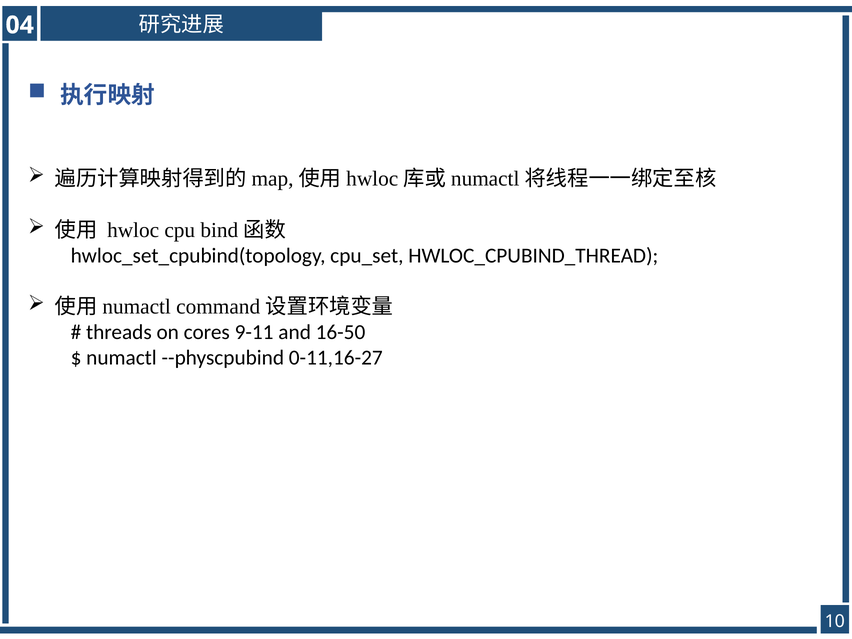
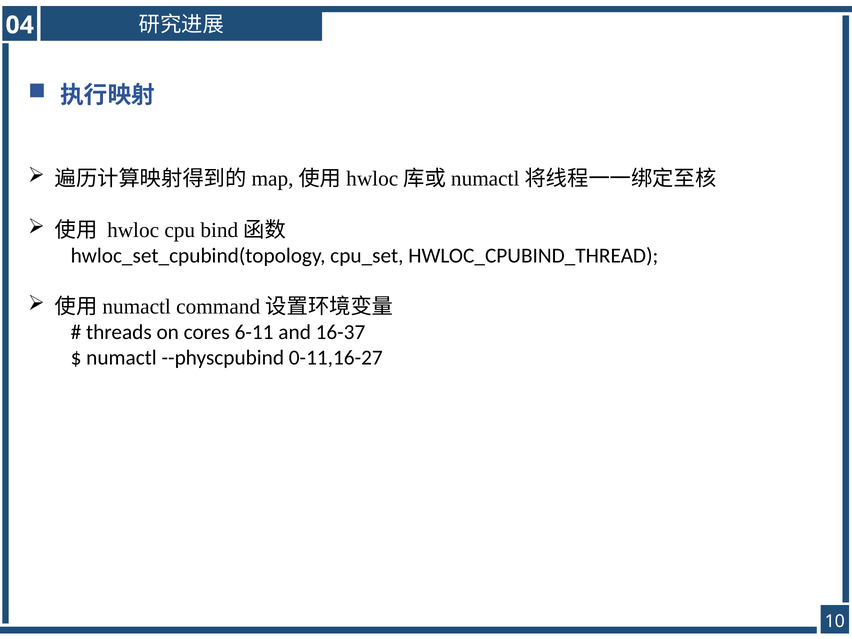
9-11: 9-11 -> 6-11
16-50: 16-50 -> 16-37
